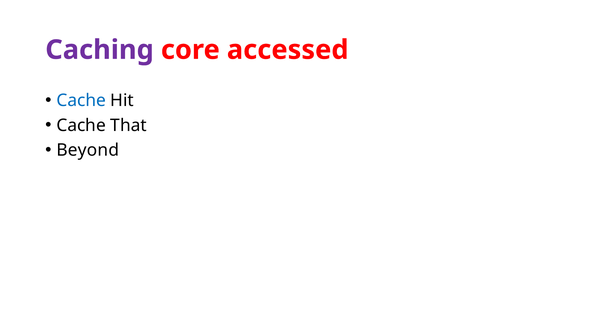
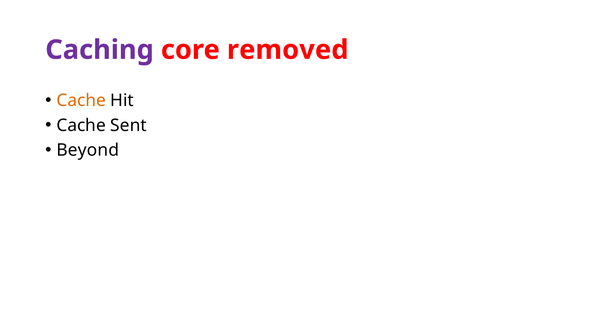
accessed: accessed -> removed
Cache at (81, 100) colour: blue -> orange
That: That -> Sent
